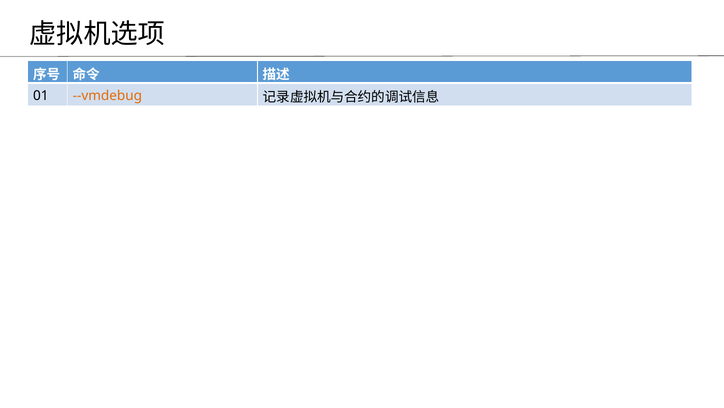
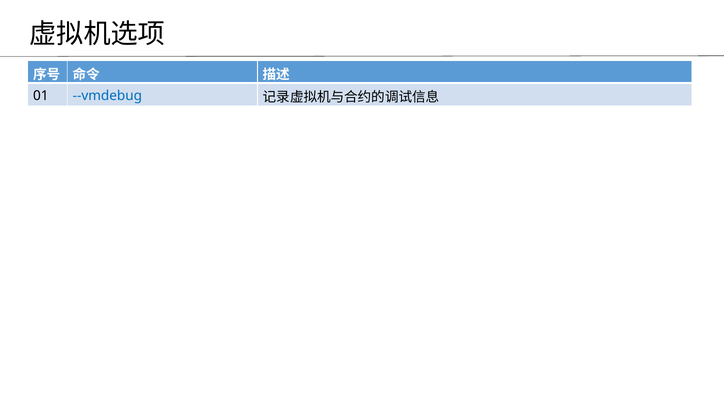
--vmdebug colour: orange -> blue
